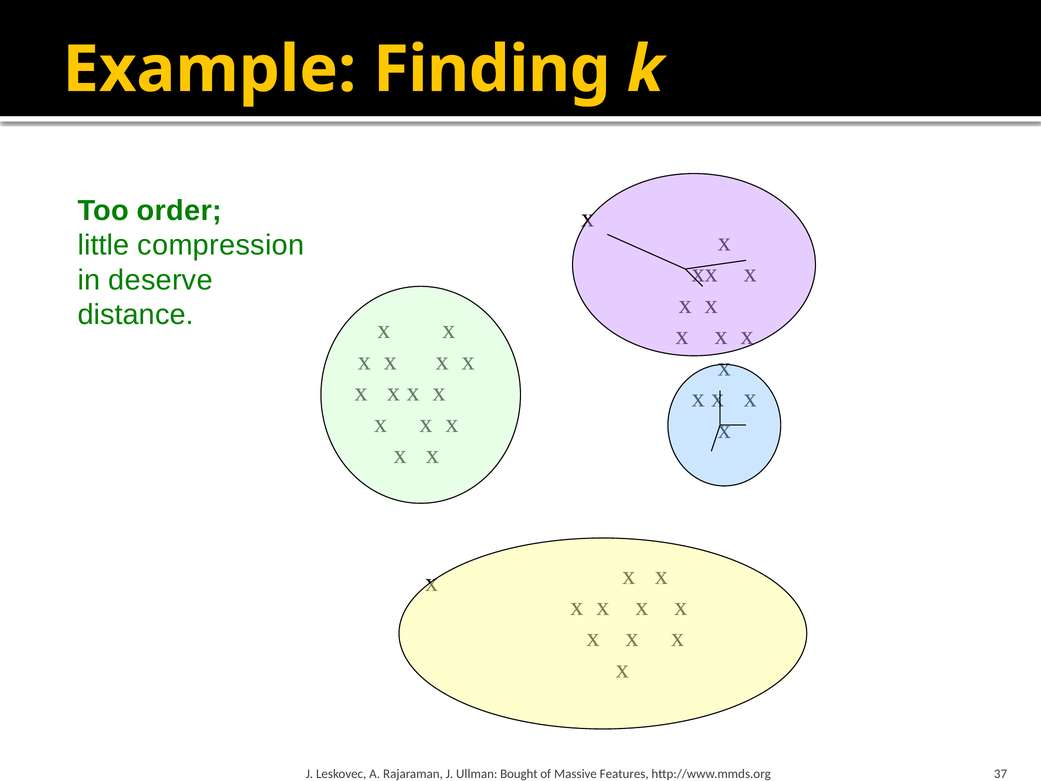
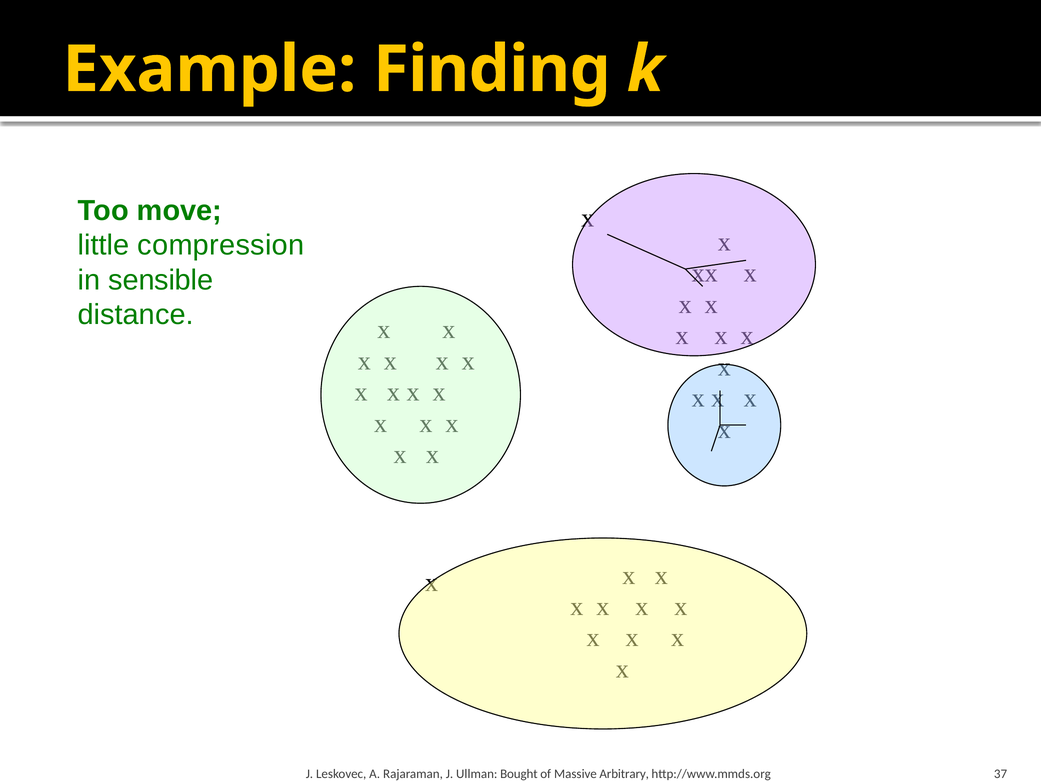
order: order -> move
deserve: deserve -> sensible
Features: Features -> Arbitrary
